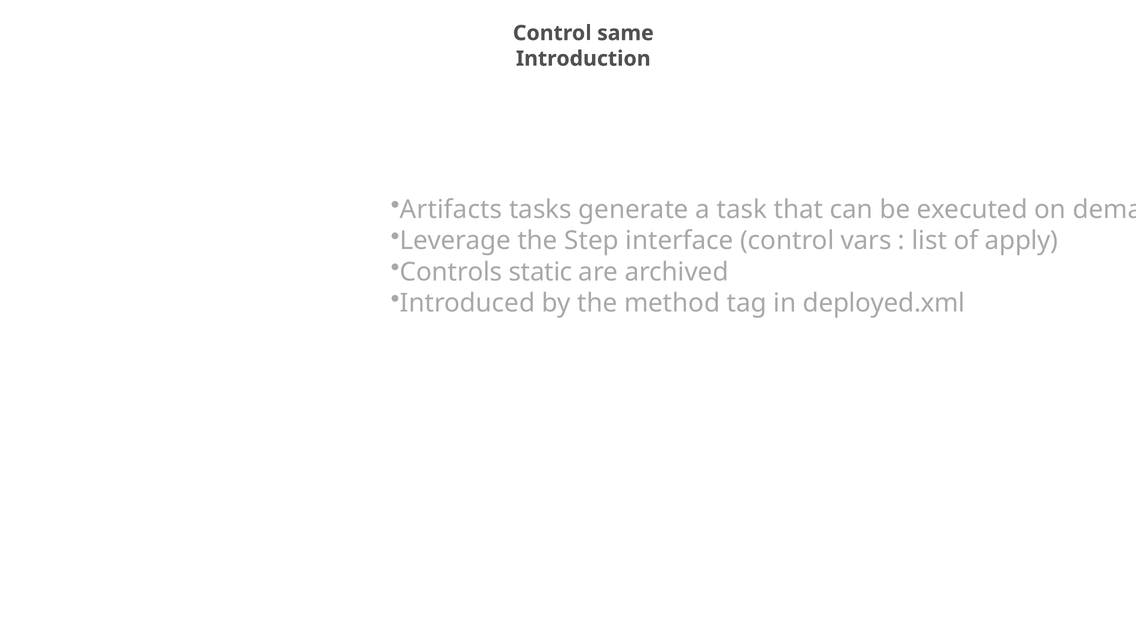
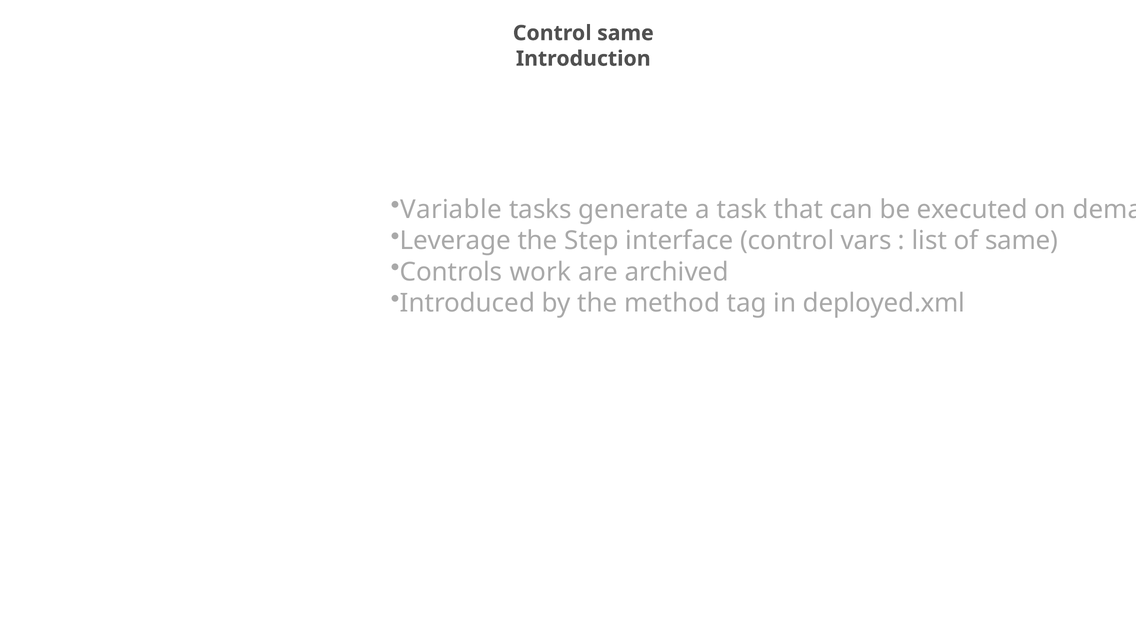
Artifacts: Artifacts -> Variable
of apply: apply -> same
static: static -> work
